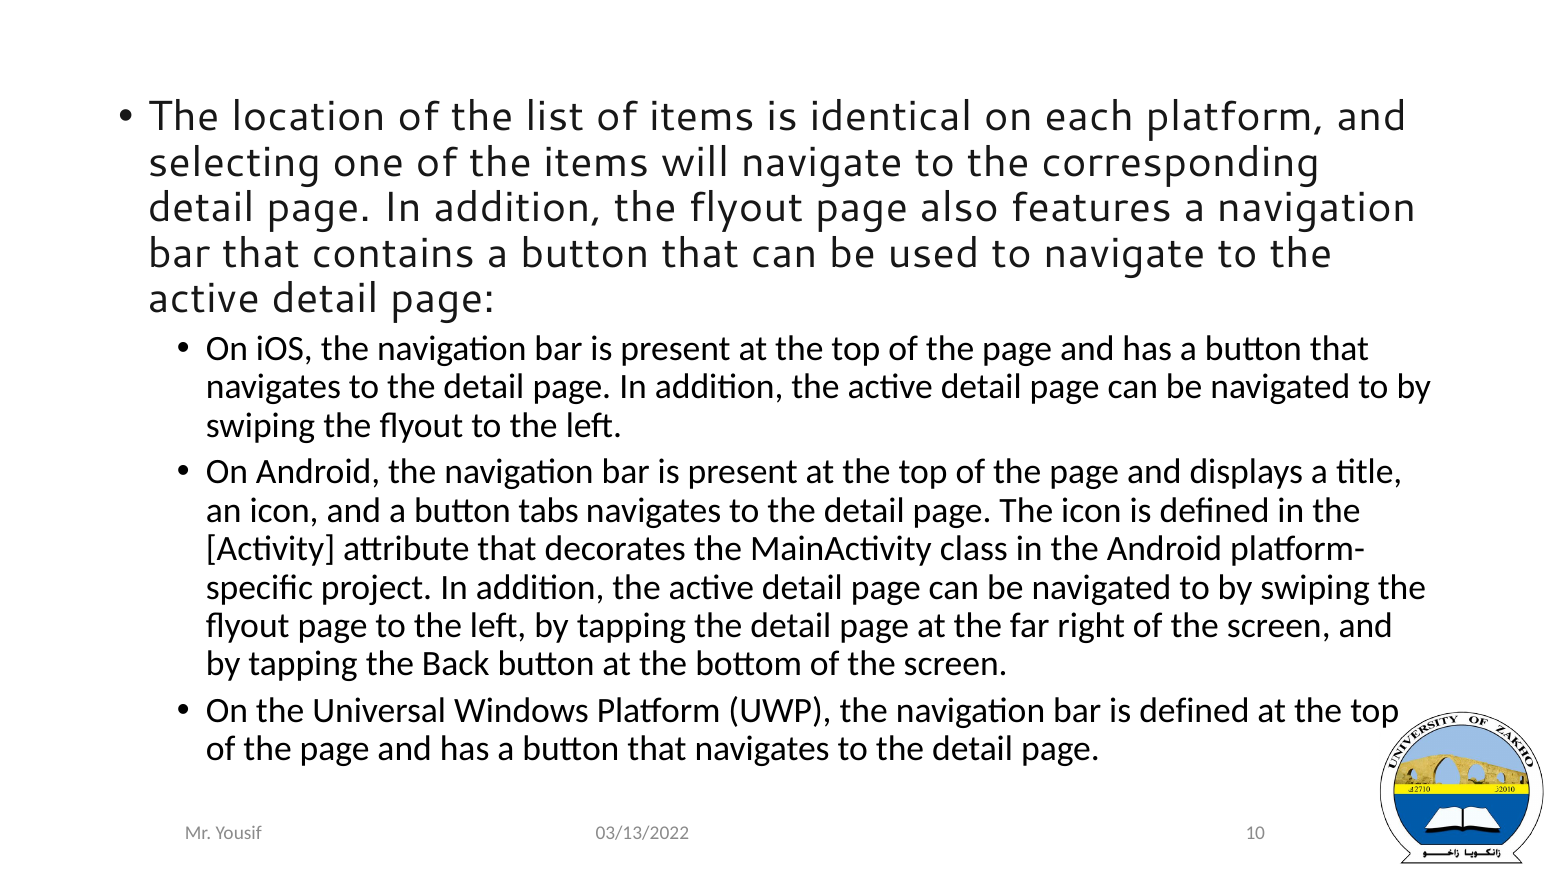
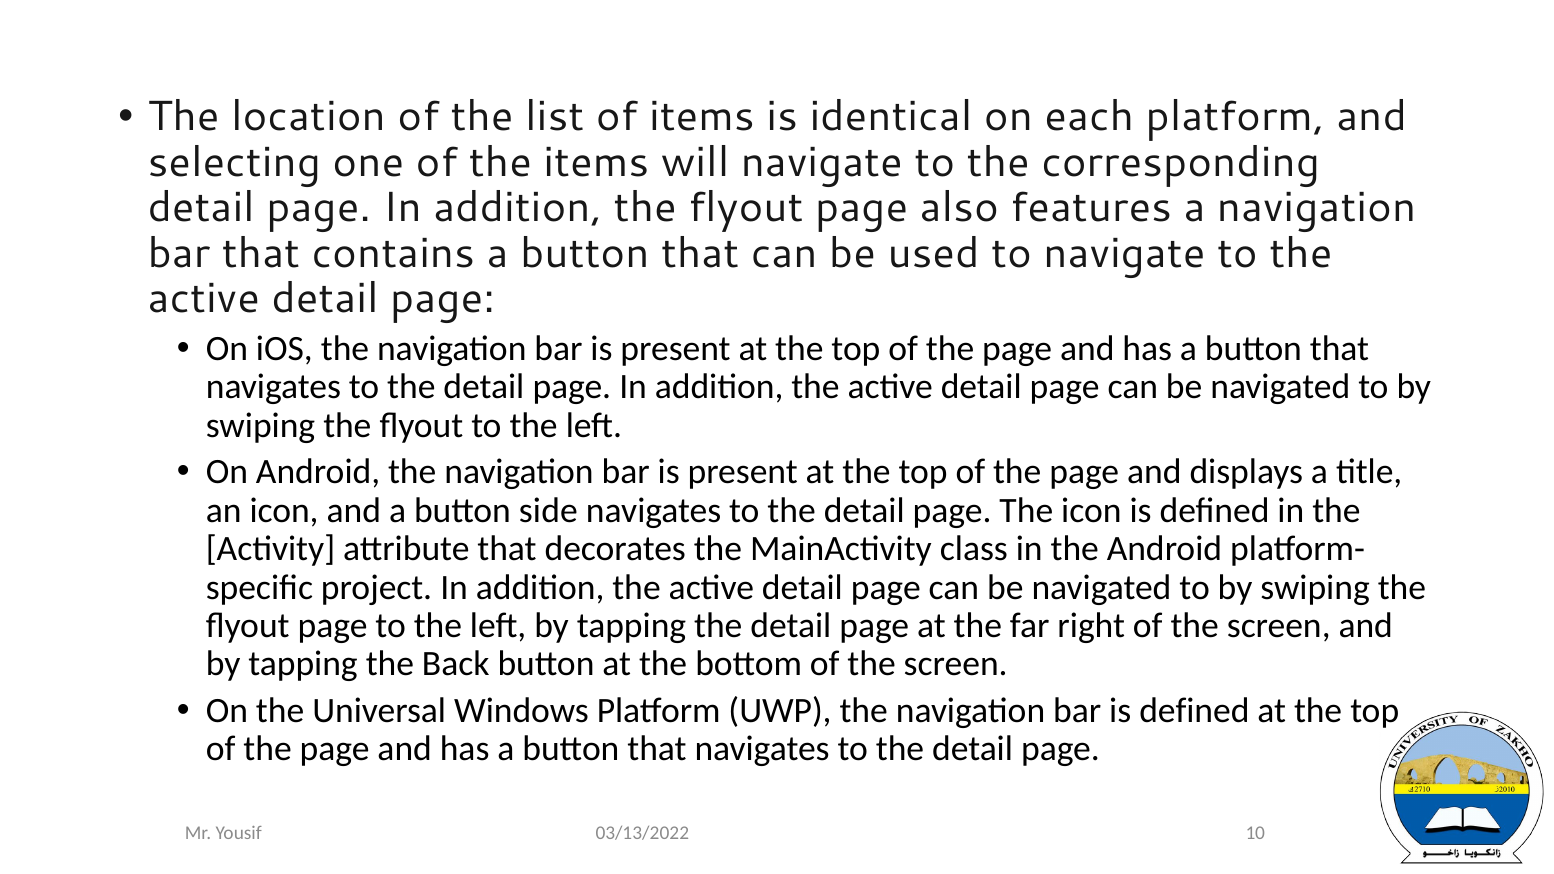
tabs: tabs -> side
